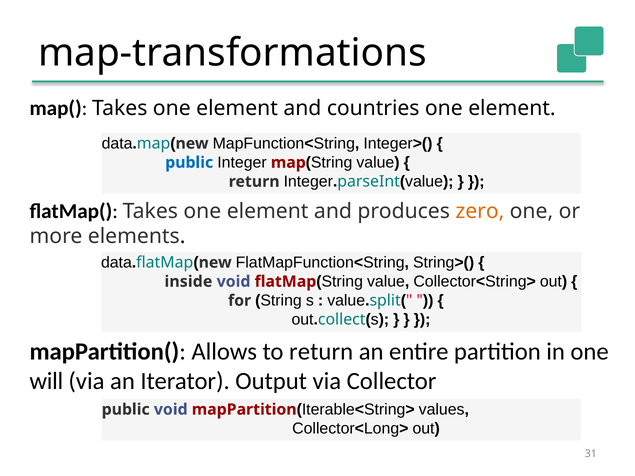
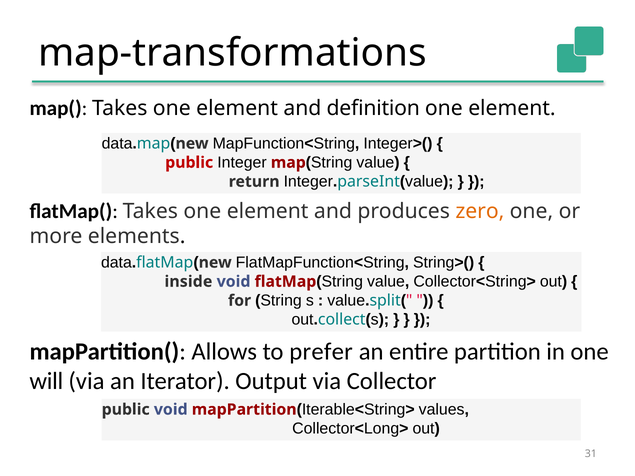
countries: countries -> definition
public at (189, 163) colour: blue -> red
to return: return -> prefer
